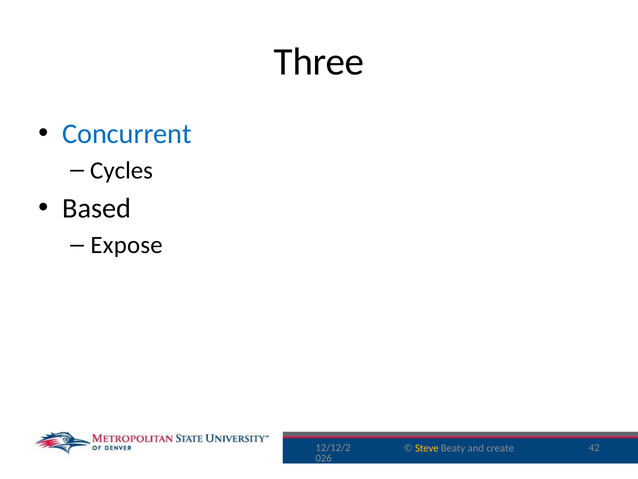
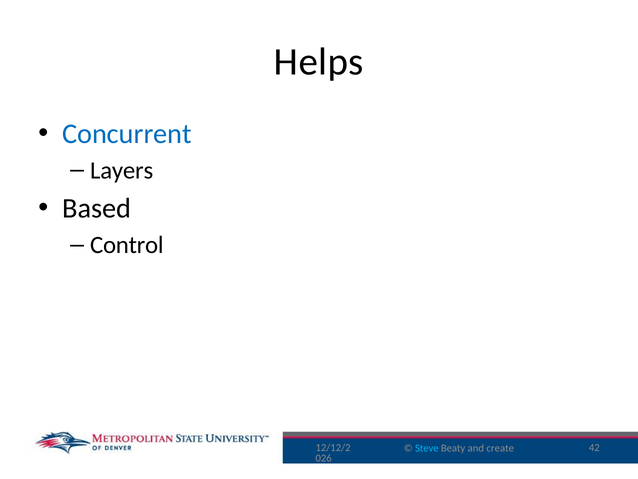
Three: Three -> Helps
Cycles: Cycles -> Layers
Expose: Expose -> Control
Steve colour: yellow -> light blue
